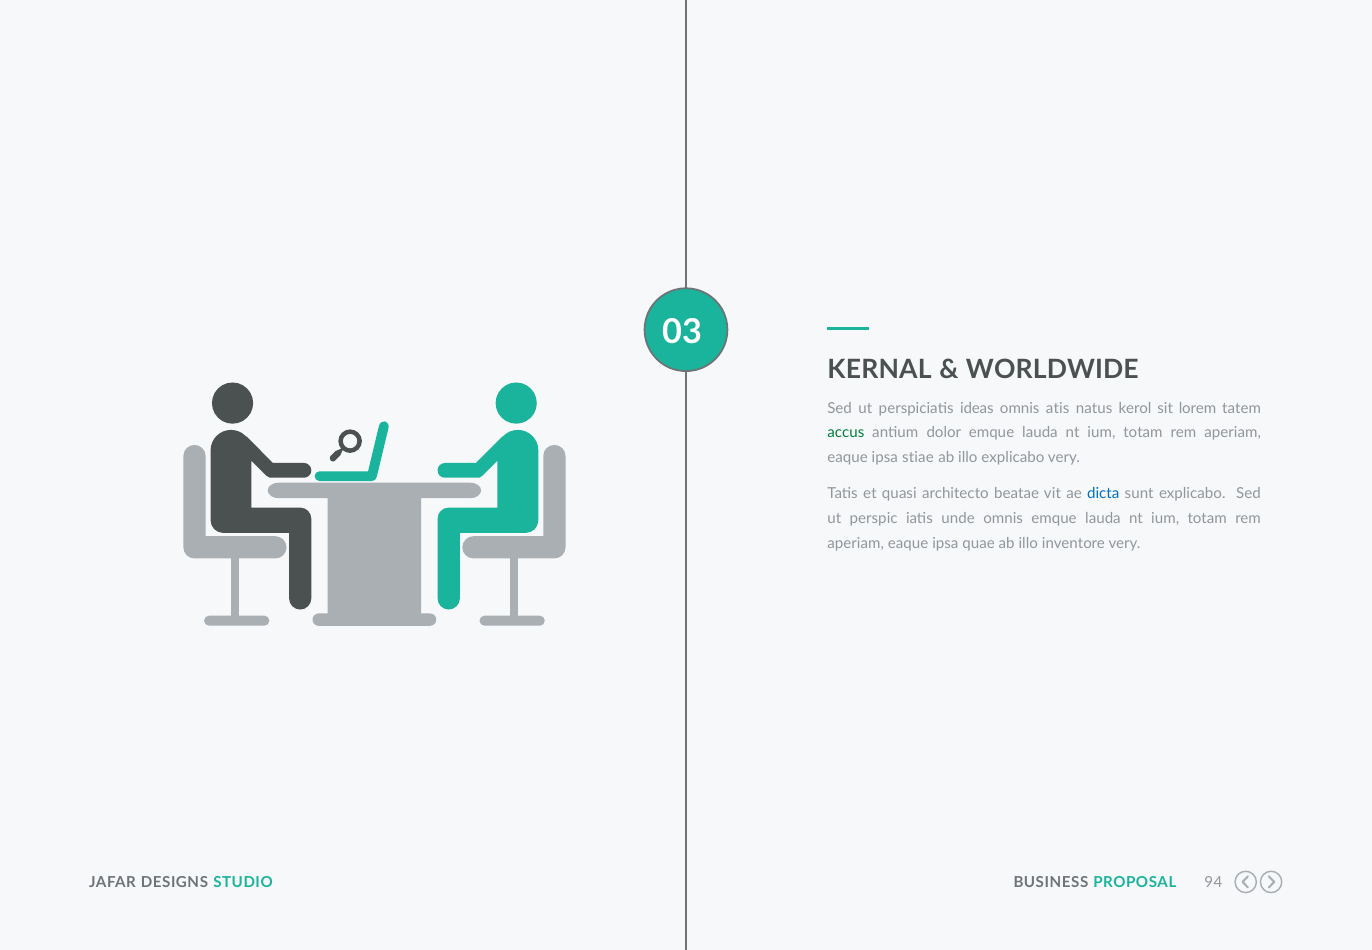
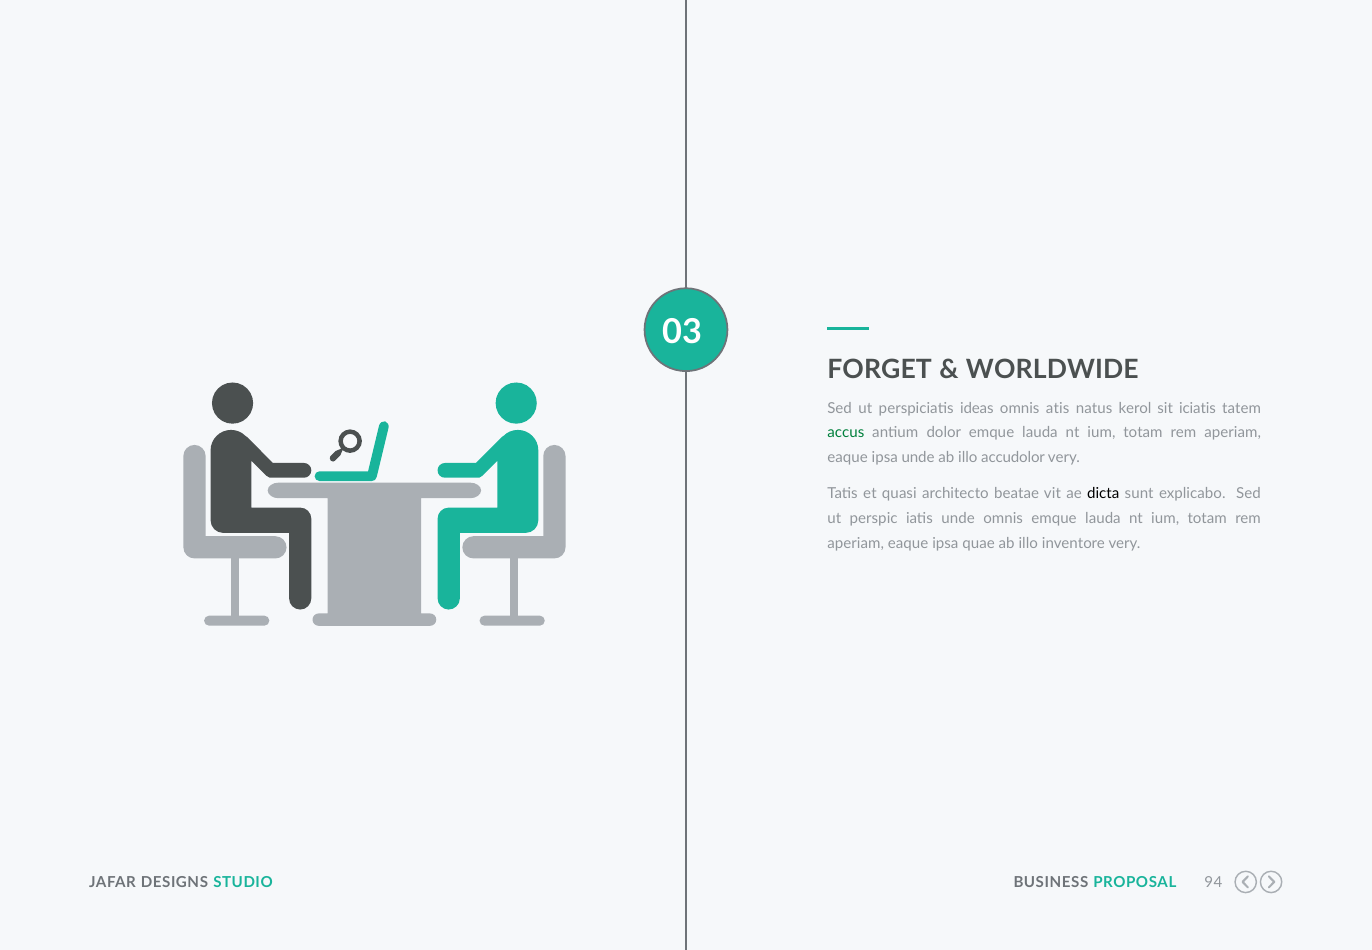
KERNAL: KERNAL -> FORGET
lorem: lorem -> iciatis
ipsa stiae: stiae -> unde
illo explicabo: explicabo -> accudolor
dicta colour: blue -> black
